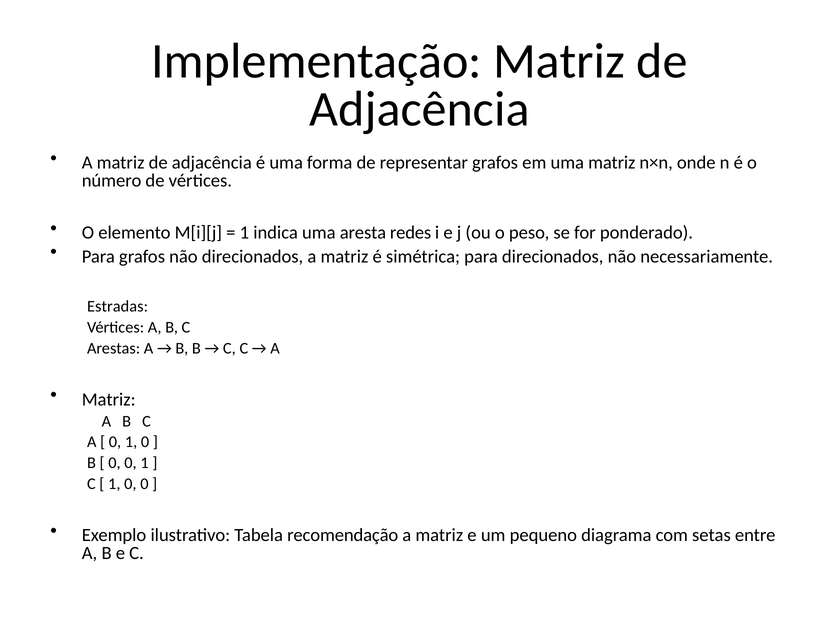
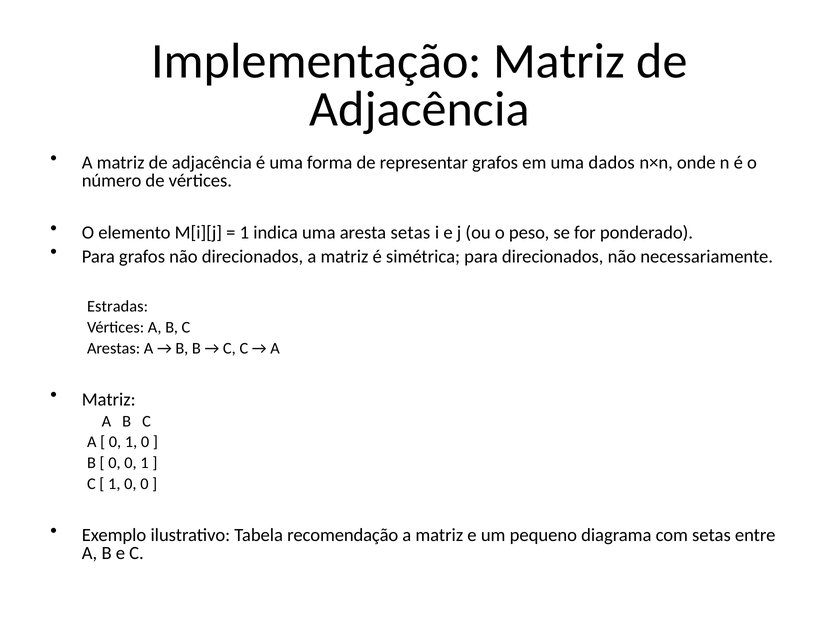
uma matriz: matriz -> dados
aresta redes: redes -> setas
